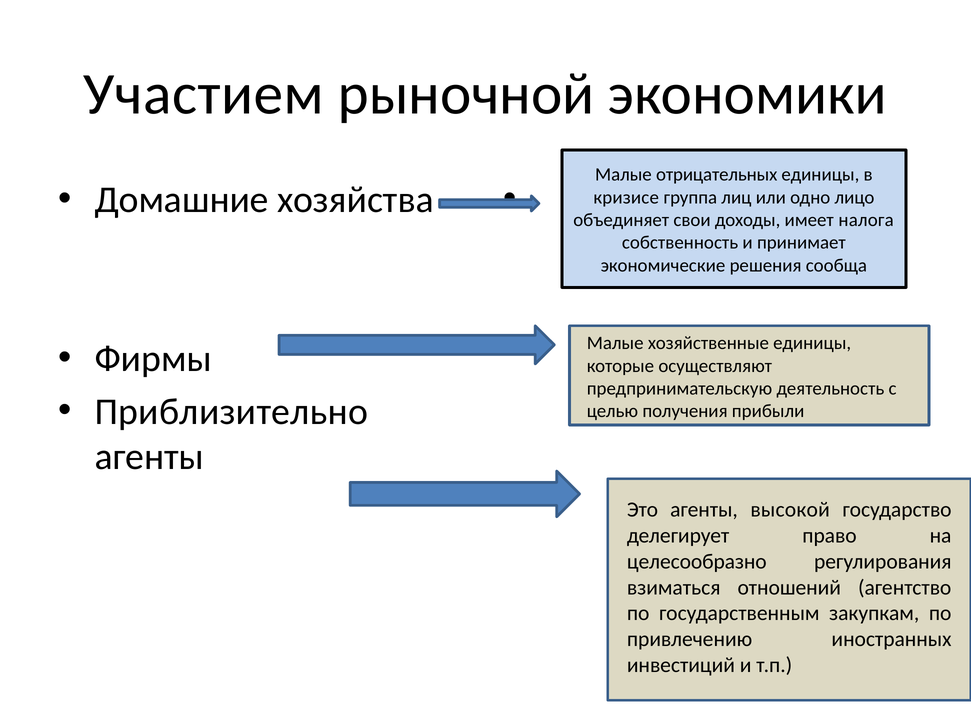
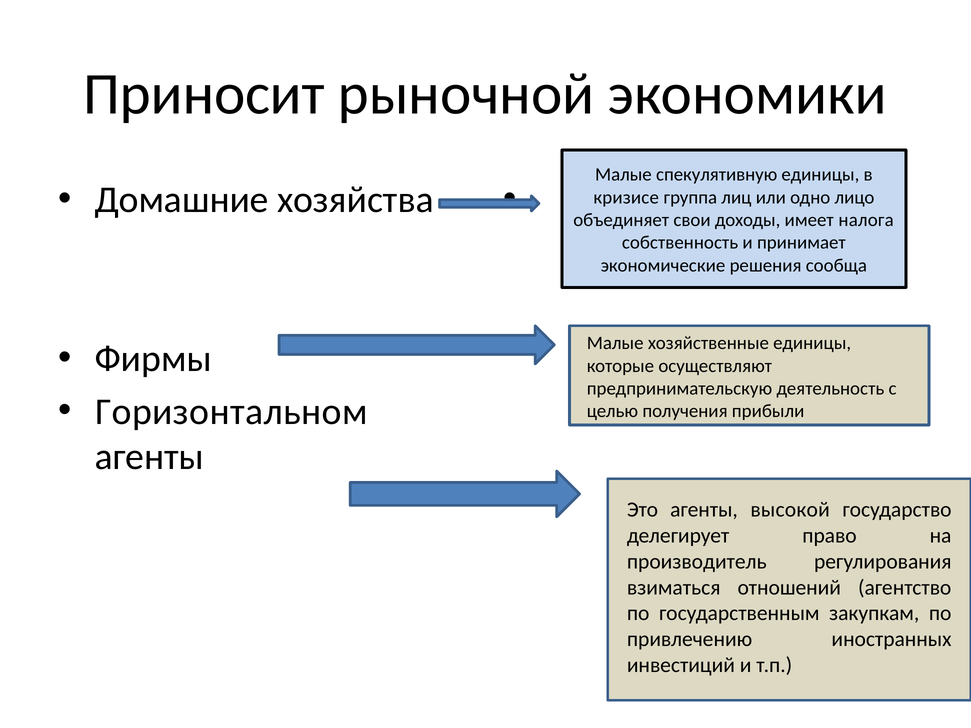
Участием: Участием -> Приносит
отрицательных: отрицательных -> спекулятивную
Приблизительно: Приблизительно -> Горизонтальном
целесообразно: целесообразно -> производитель
